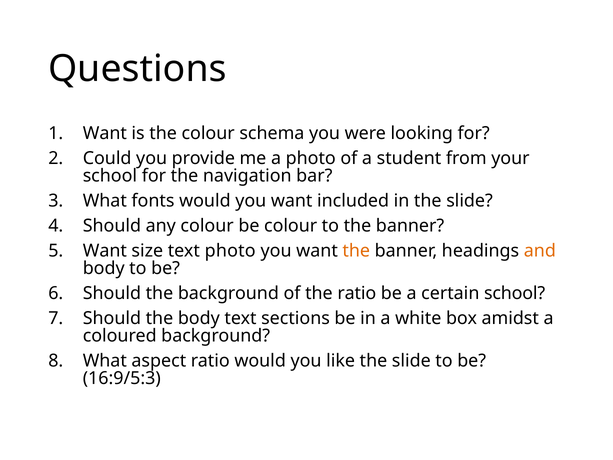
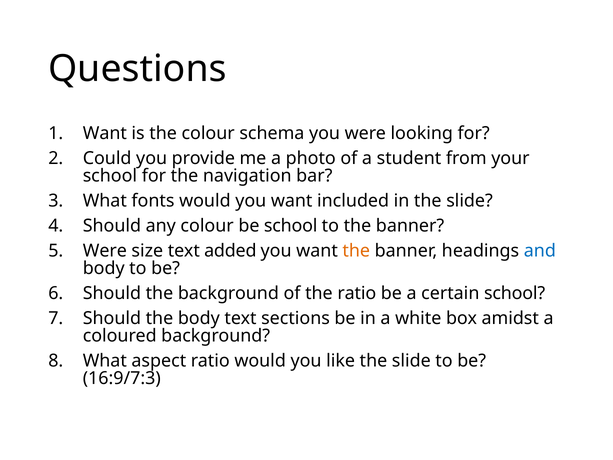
be colour: colour -> school
Want at (105, 251): Want -> Were
text photo: photo -> added
and colour: orange -> blue
16:9/5:3: 16:9/5:3 -> 16:9/7:3
